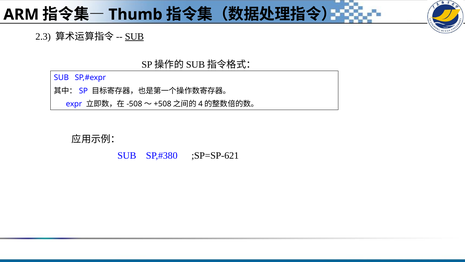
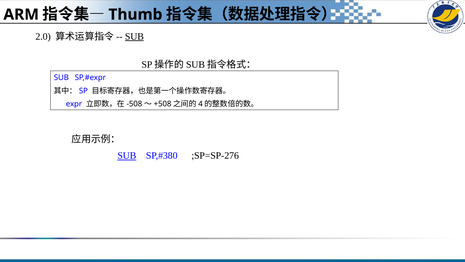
2.3: 2.3 -> 2.0
SUB at (127, 155) underline: none -> present
;SP=SP-621: ;SP=SP-621 -> ;SP=SP-276
